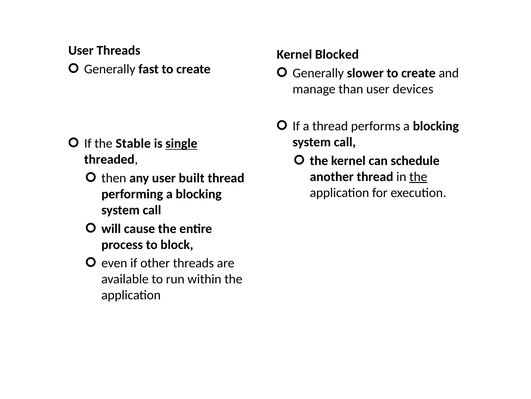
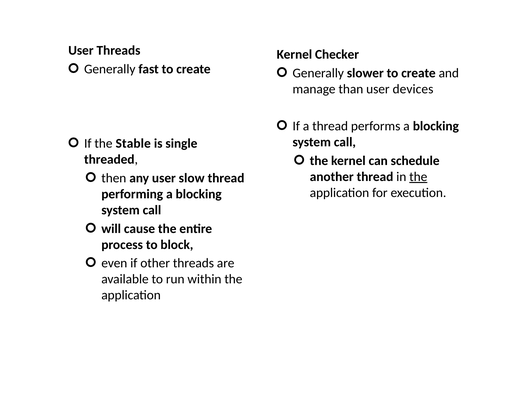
Blocked: Blocked -> Checker
single underline: present -> none
built: built -> slow
